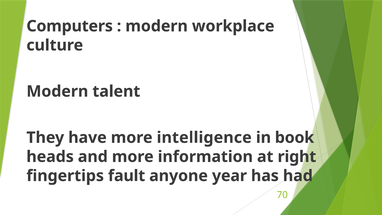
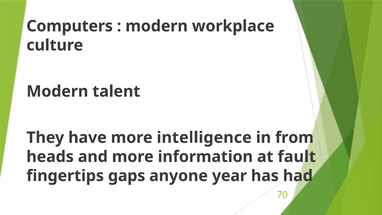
book: book -> from
right: right -> fault
fault: fault -> gaps
